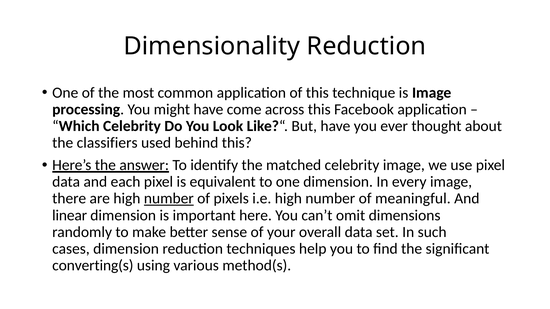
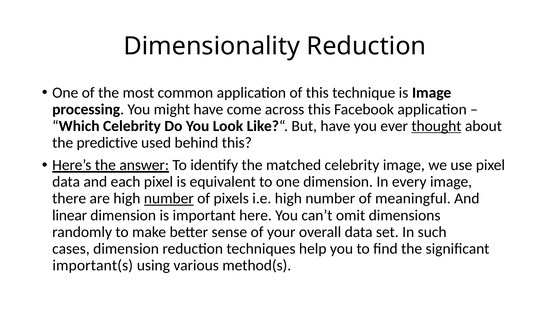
thought underline: none -> present
classifiers: classifiers -> predictive
converting(s: converting(s -> important(s
